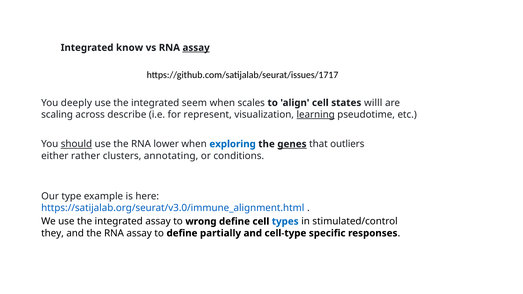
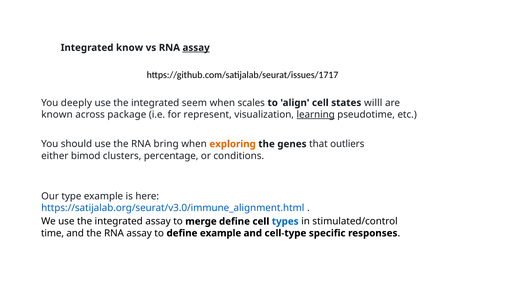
scaling: scaling -> known
describe: describe -> package
should underline: present -> none
lower: lower -> bring
exploring colour: blue -> orange
genes underline: present -> none
rather: rather -> bimod
annotating: annotating -> percentage
wrong: wrong -> merge
they: they -> time
define partially: partially -> example
